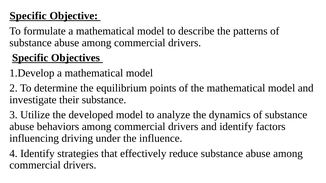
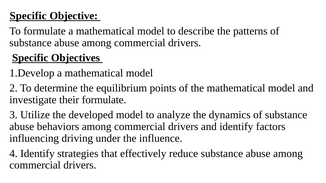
their substance: substance -> formulate
